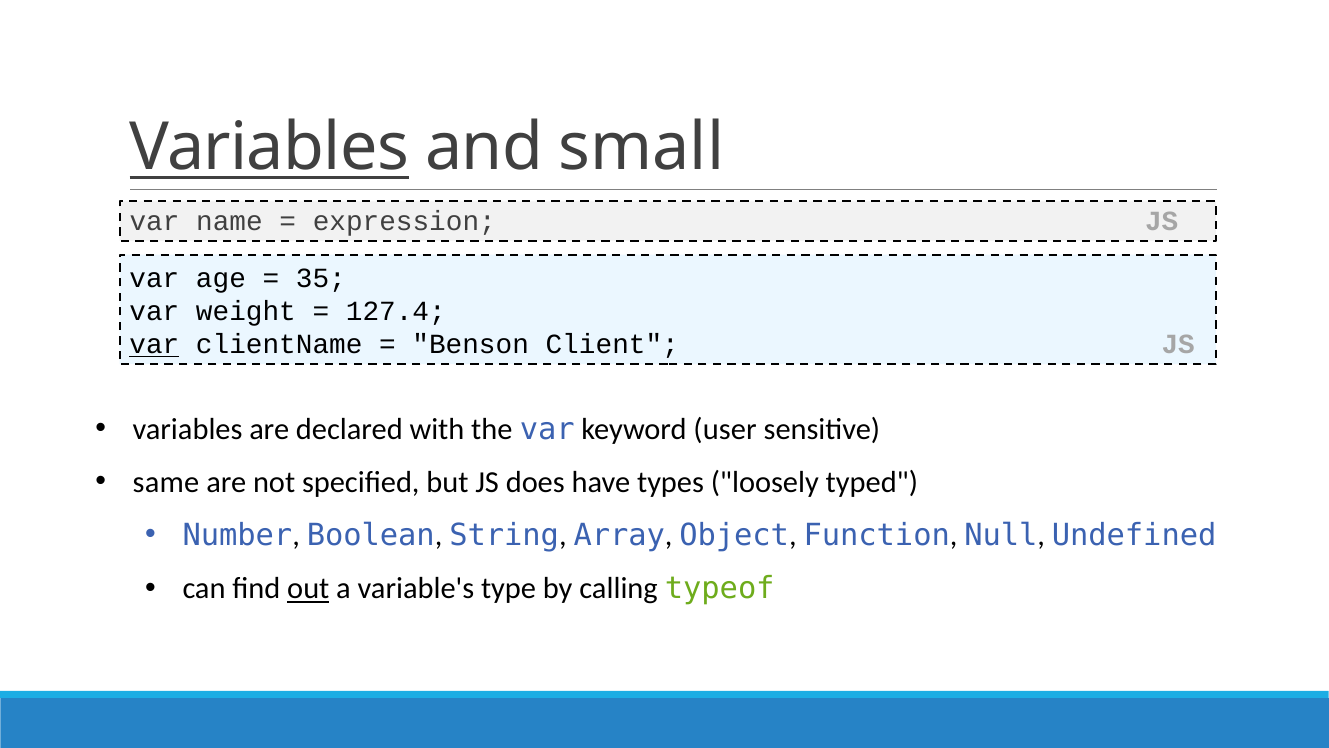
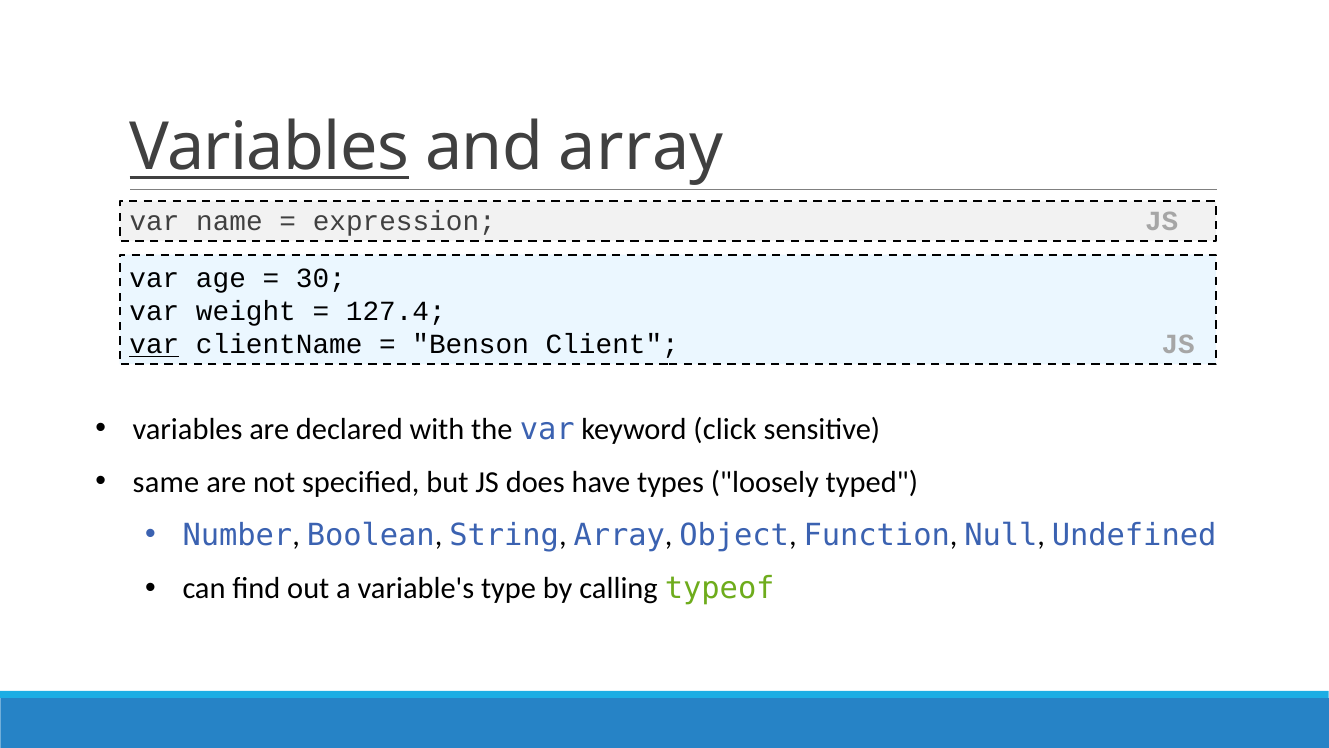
and small: small -> array
35: 35 -> 30
user: user -> click
out underline: present -> none
